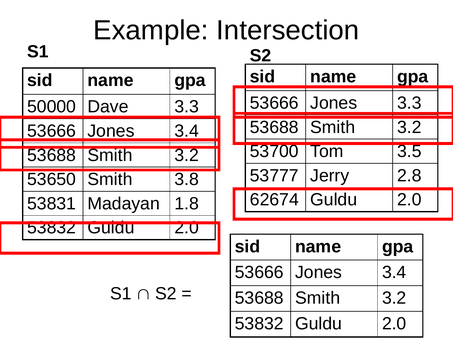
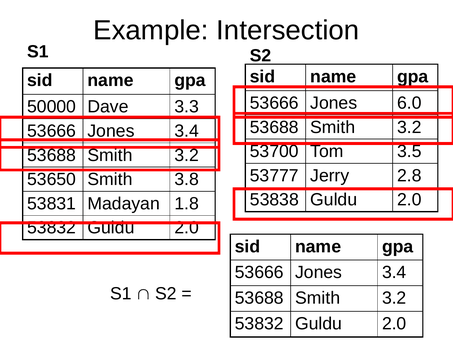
Jones 3.3: 3.3 -> 6.0
62674: 62674 -> 53838
